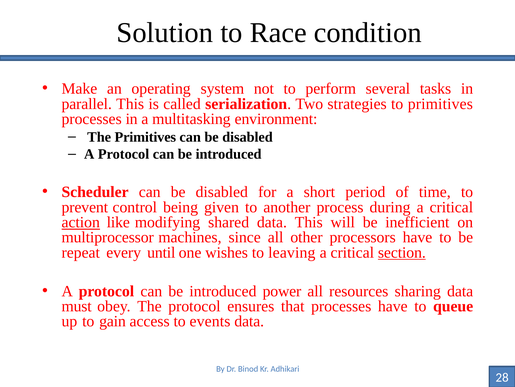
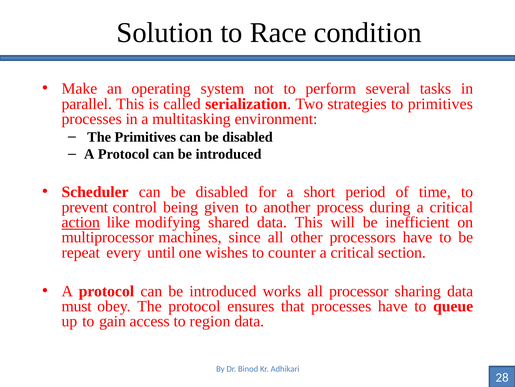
leaving: leaving -> counter
section underline: present -> none
power: power -> works
resources: resources -> processor
events: events -> region
